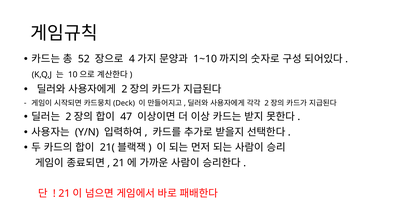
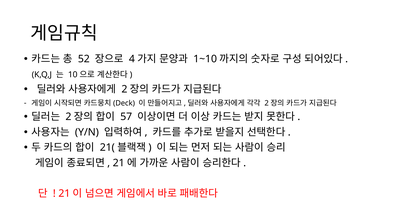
47: 47 -> 57
